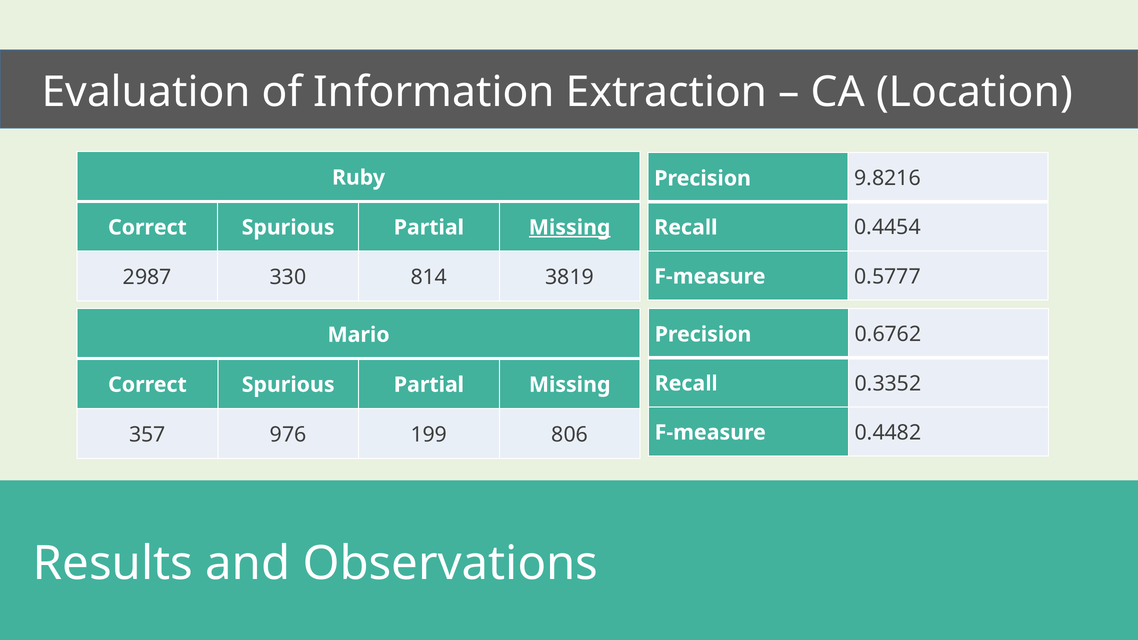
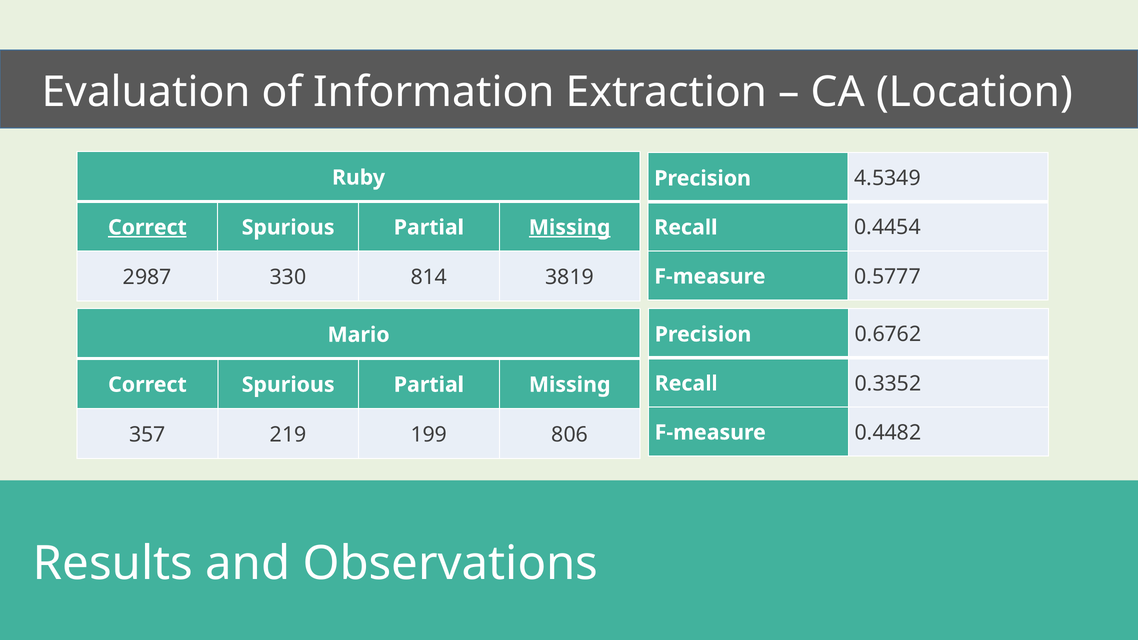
9.8216: 9.8216 -> 4.5349
Correct at (147, 228) underline: none -> present
976: 976 -> 219
